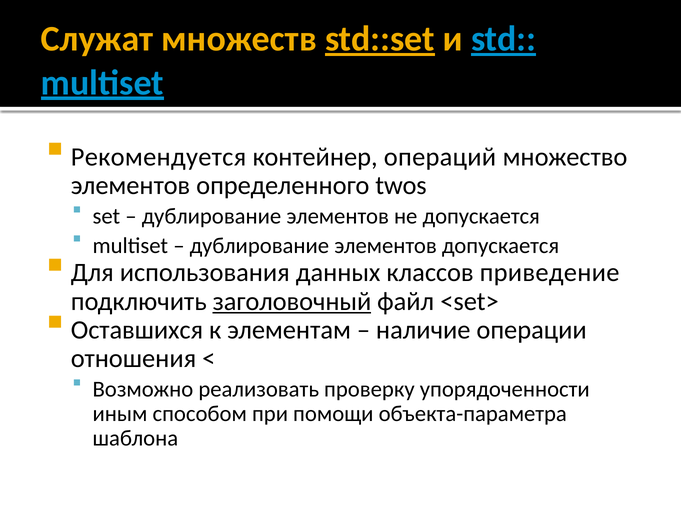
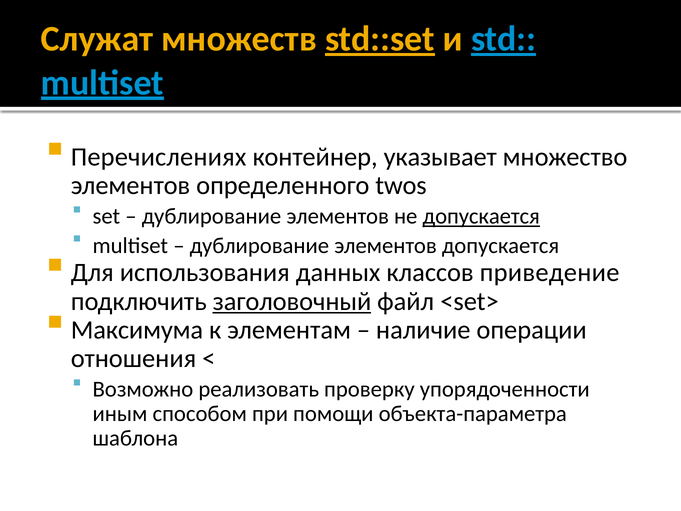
Рекомендуется: Рекомендуется -> Перечислениях
операций: операций -> указывает
допускается at (481, 216) underline: none -> present
Оставшихся: Оставшихся -> Максимума
